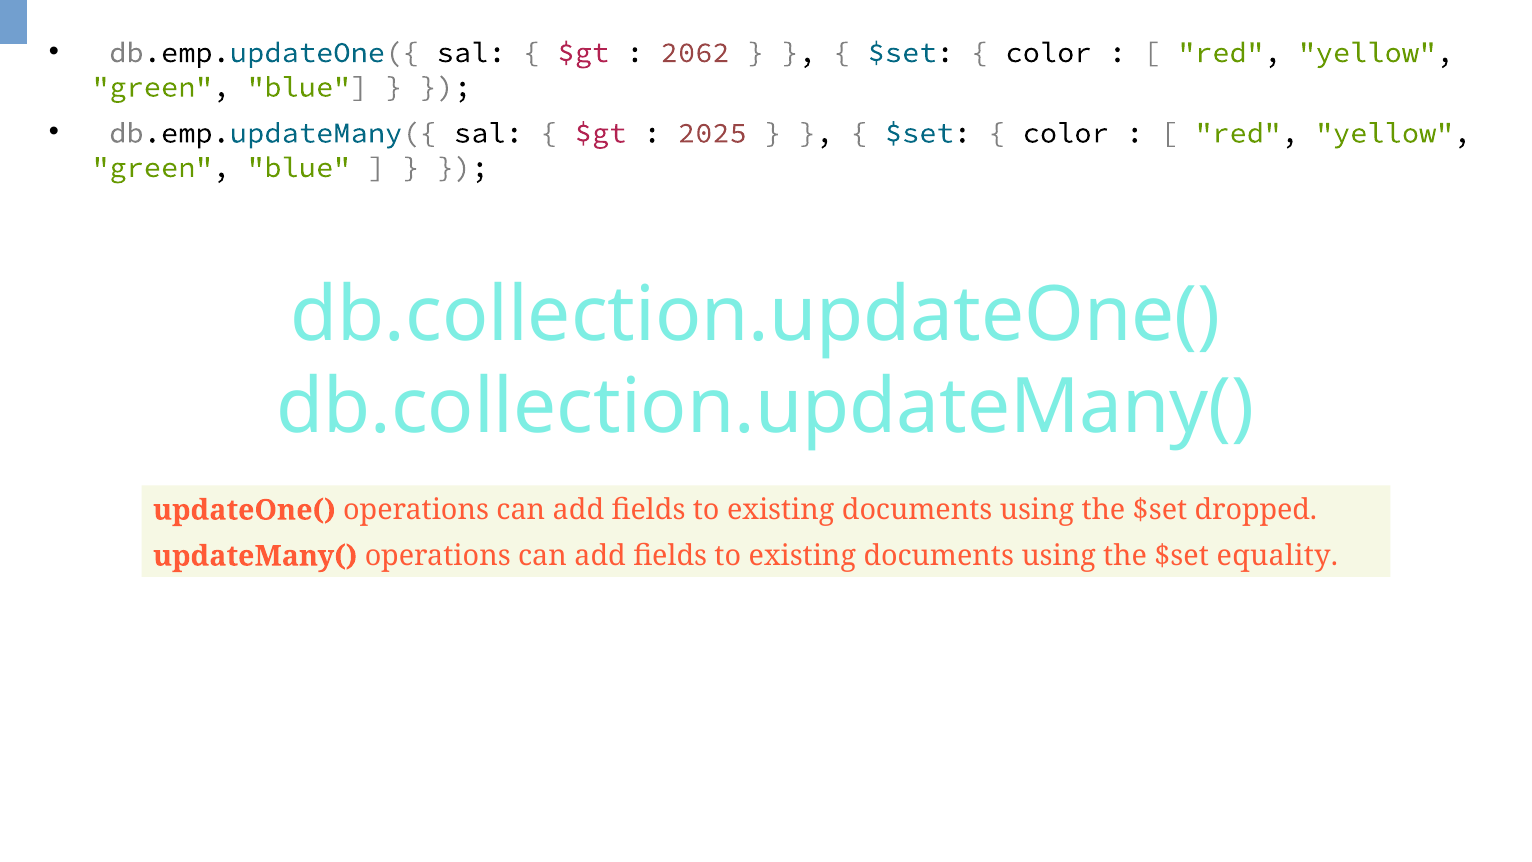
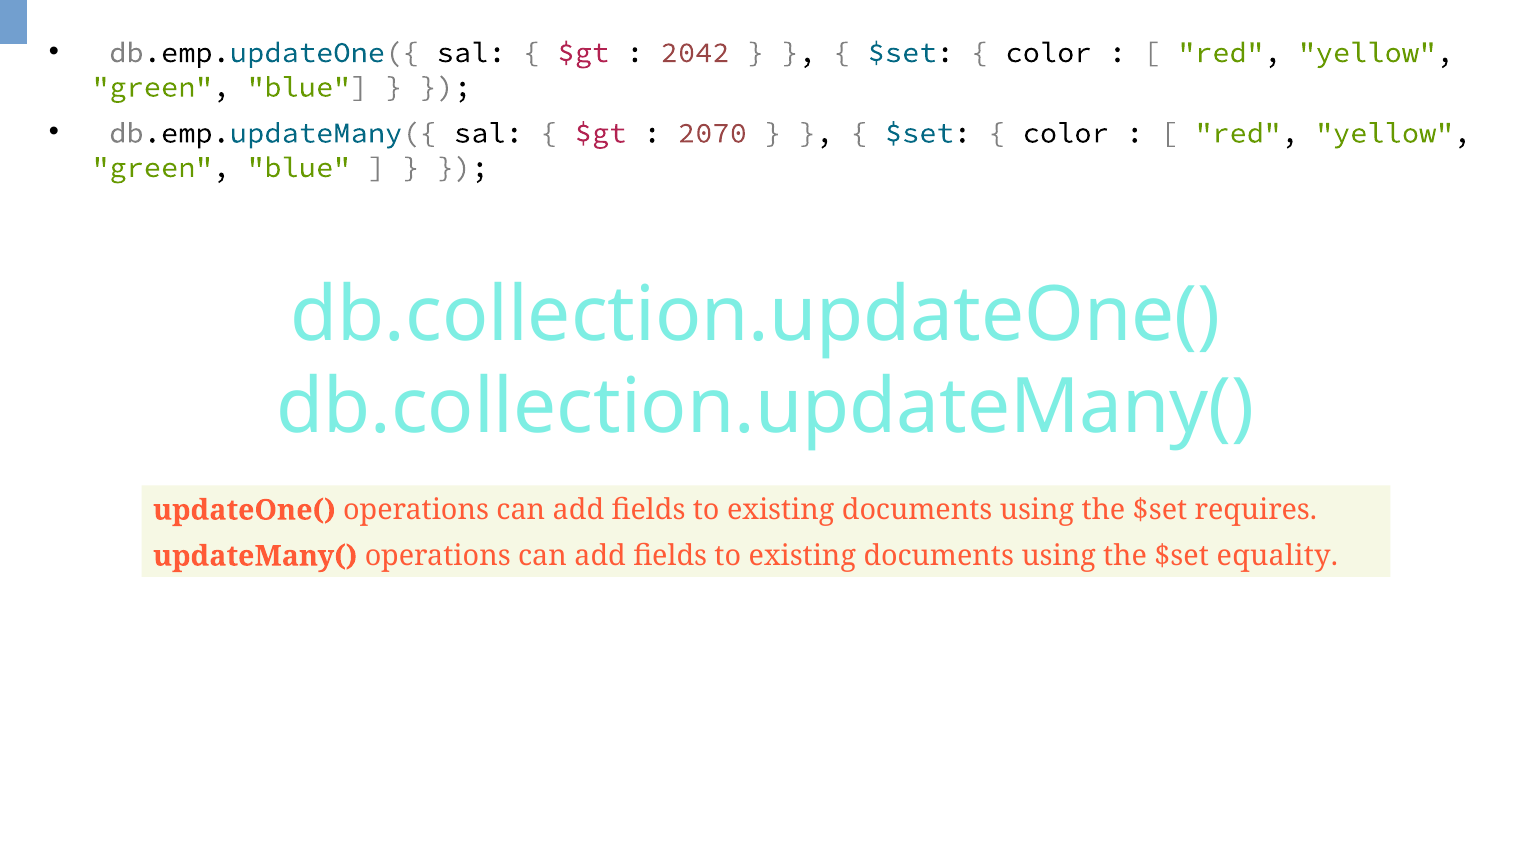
2062: 2062 -> 2042
2025: 2025 -> 2070
dropped: dropped -> requires
